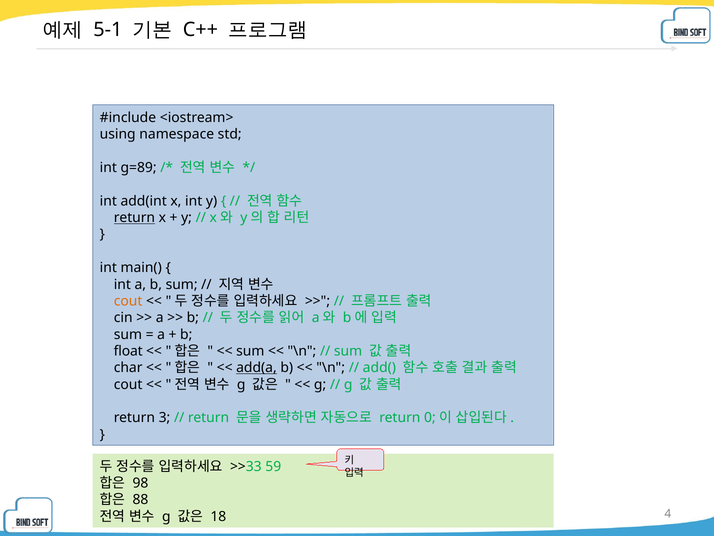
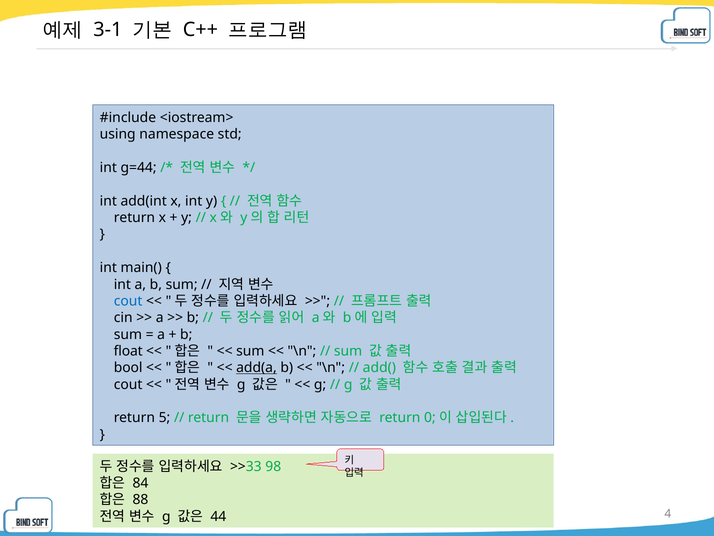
5-1: 5-1 -> 3-1
g=89: g=89 -> g=44
return at (134, 217) underline: present -> none
cout at (128, 301) colour: orange -> blue
char: char -> bool
3: 3 -> 5
59: 59 -> 98
98: 98 -> 84
18: 18 -> 44
